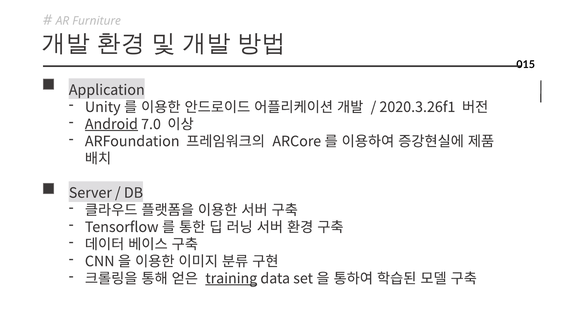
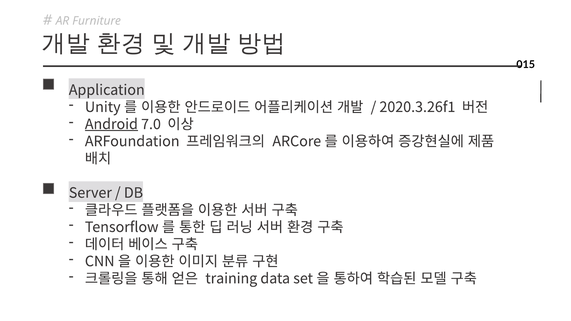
training underline: present -> none
